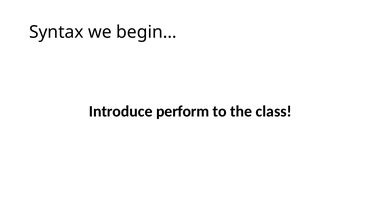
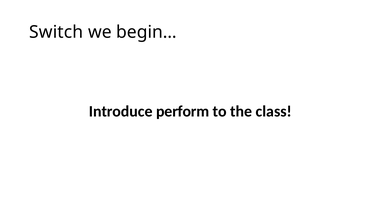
Syntax: Syntax -> Switch
